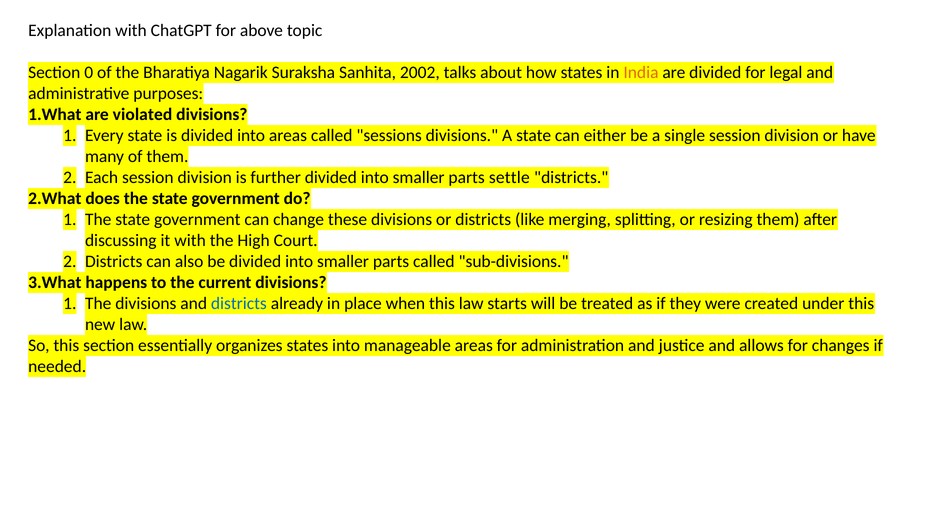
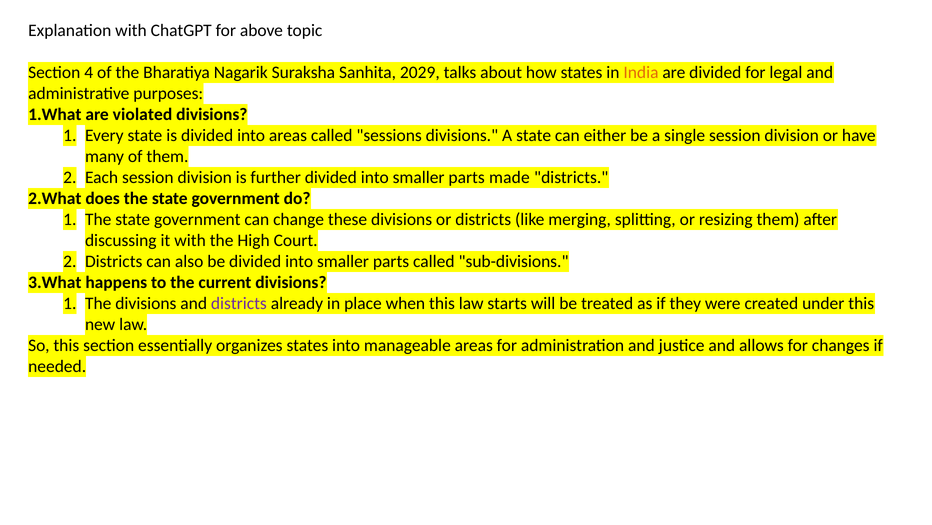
0: 0 -> 4
2002: 2002 -> 2029
settle: settle -> made
districts at (239, 303) colour: blue -> purple
